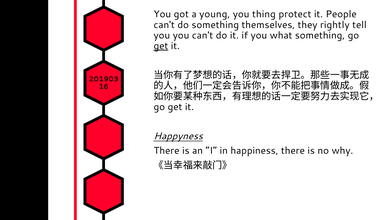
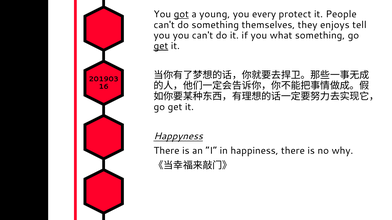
got underline: none -> present
thing: thing -> every
rightly: rightly -> enjoys
